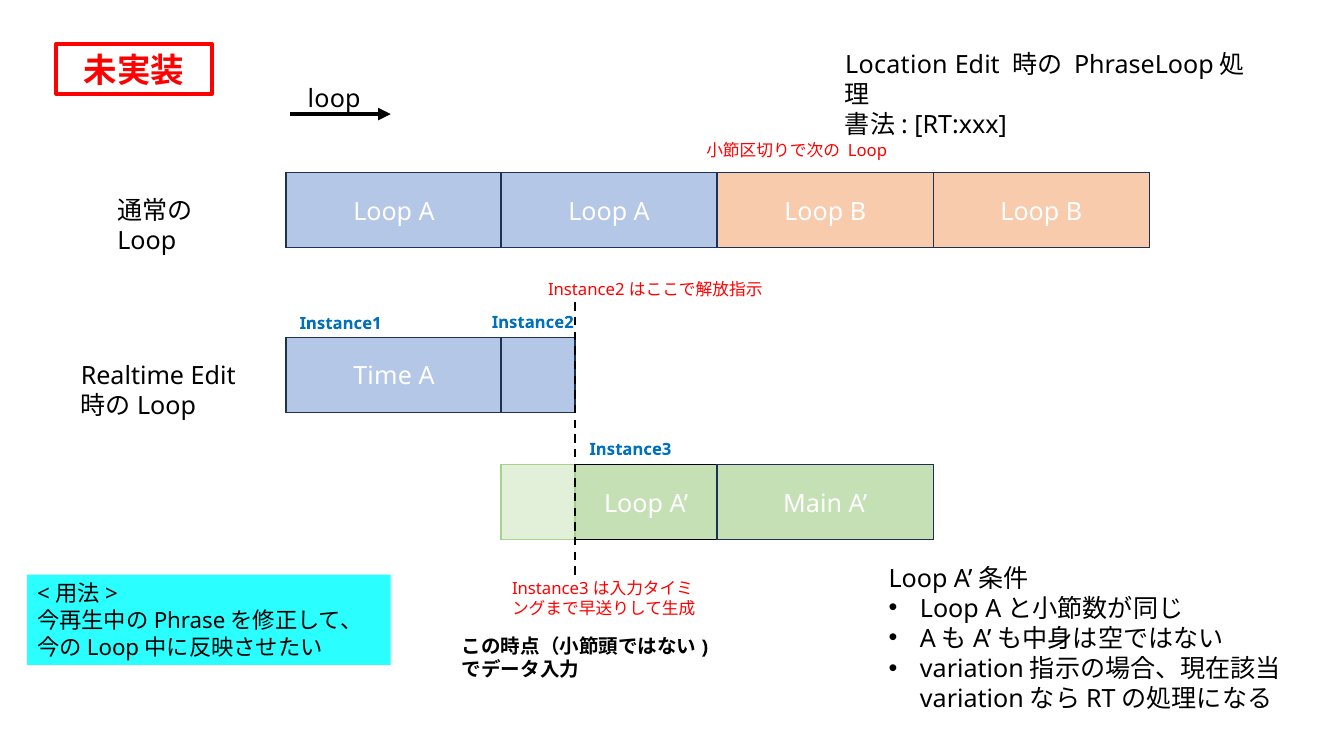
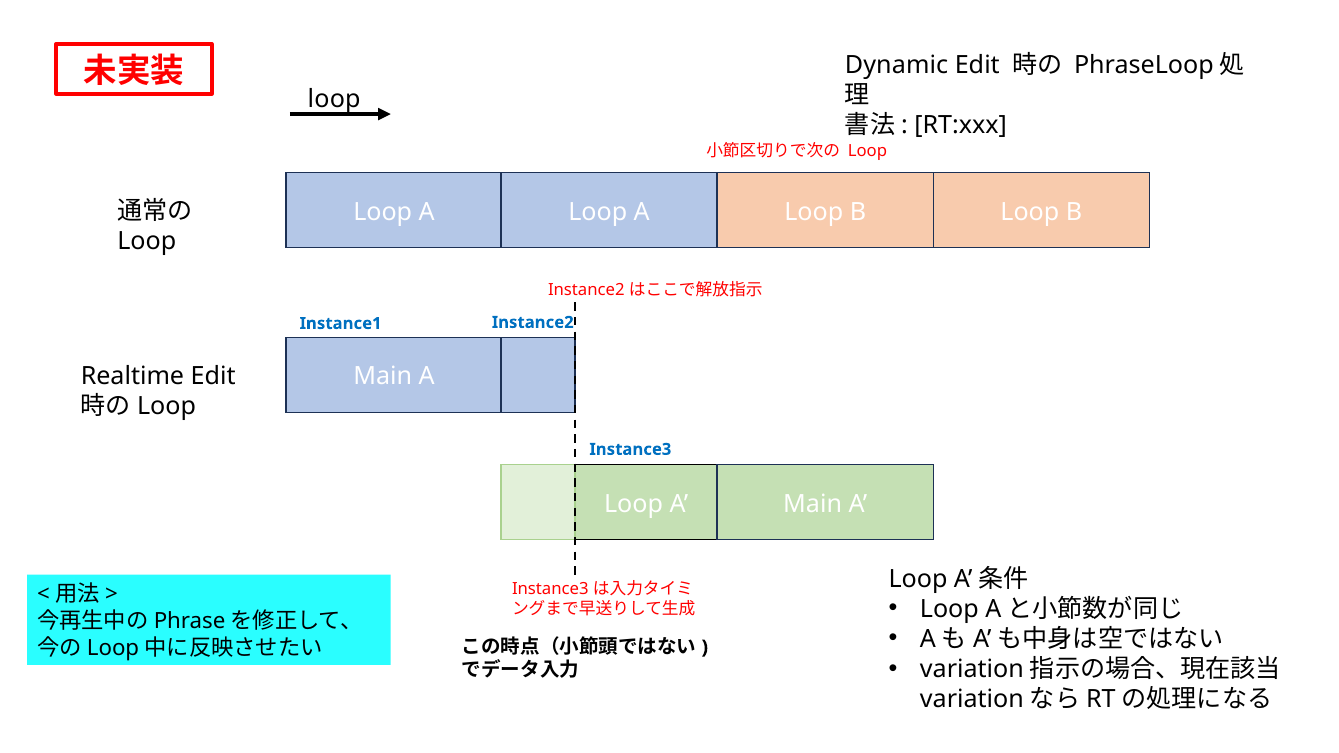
Location: Location -> Dynamic
Time at (383, 377): Time -> Main
